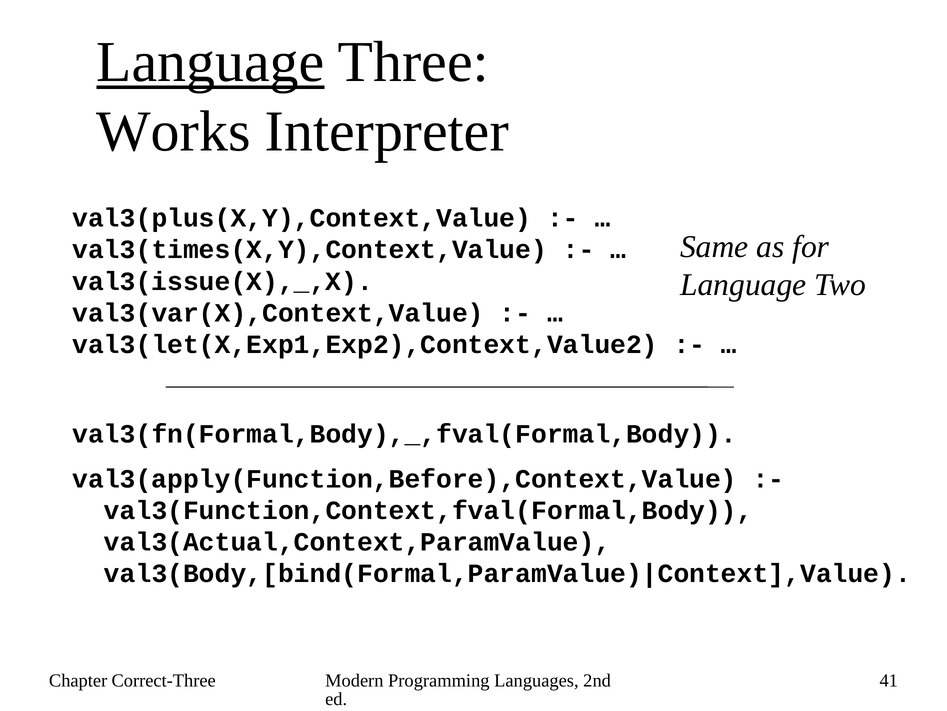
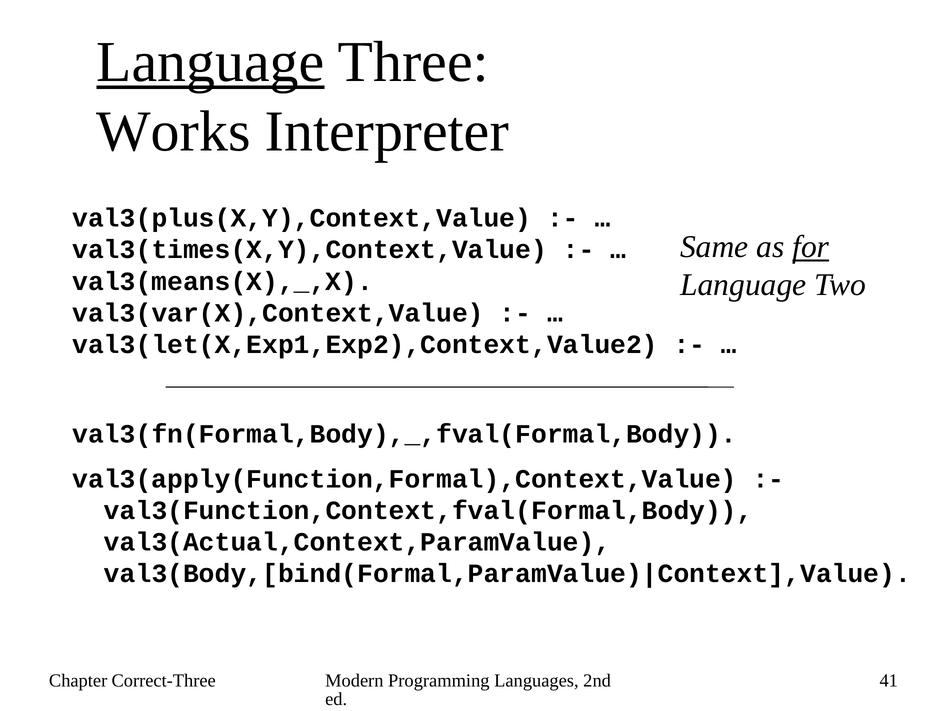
for underline: none -> present
val3(issue(X),_,X: val3(issue(X),_,X -> val3(means(X),_,X
val3(apply(Function,Before),Context,Value: val3(apply(Function,Before),Context,Value -> val3(apply(Function,Formal),Context,Value
